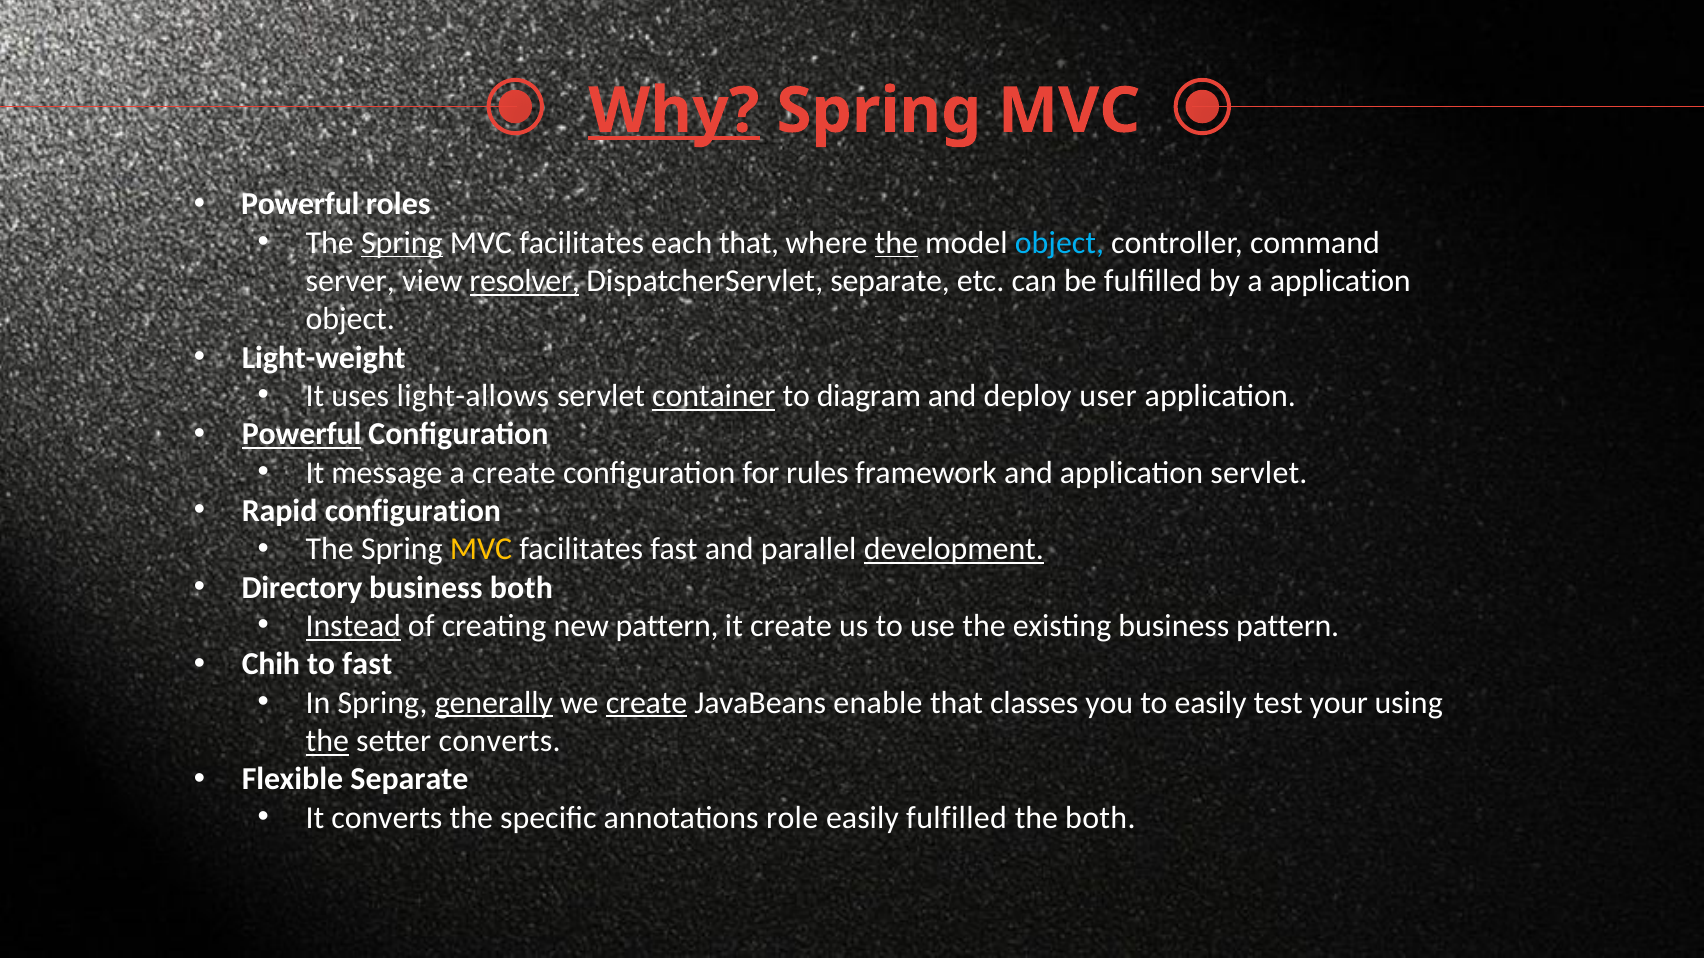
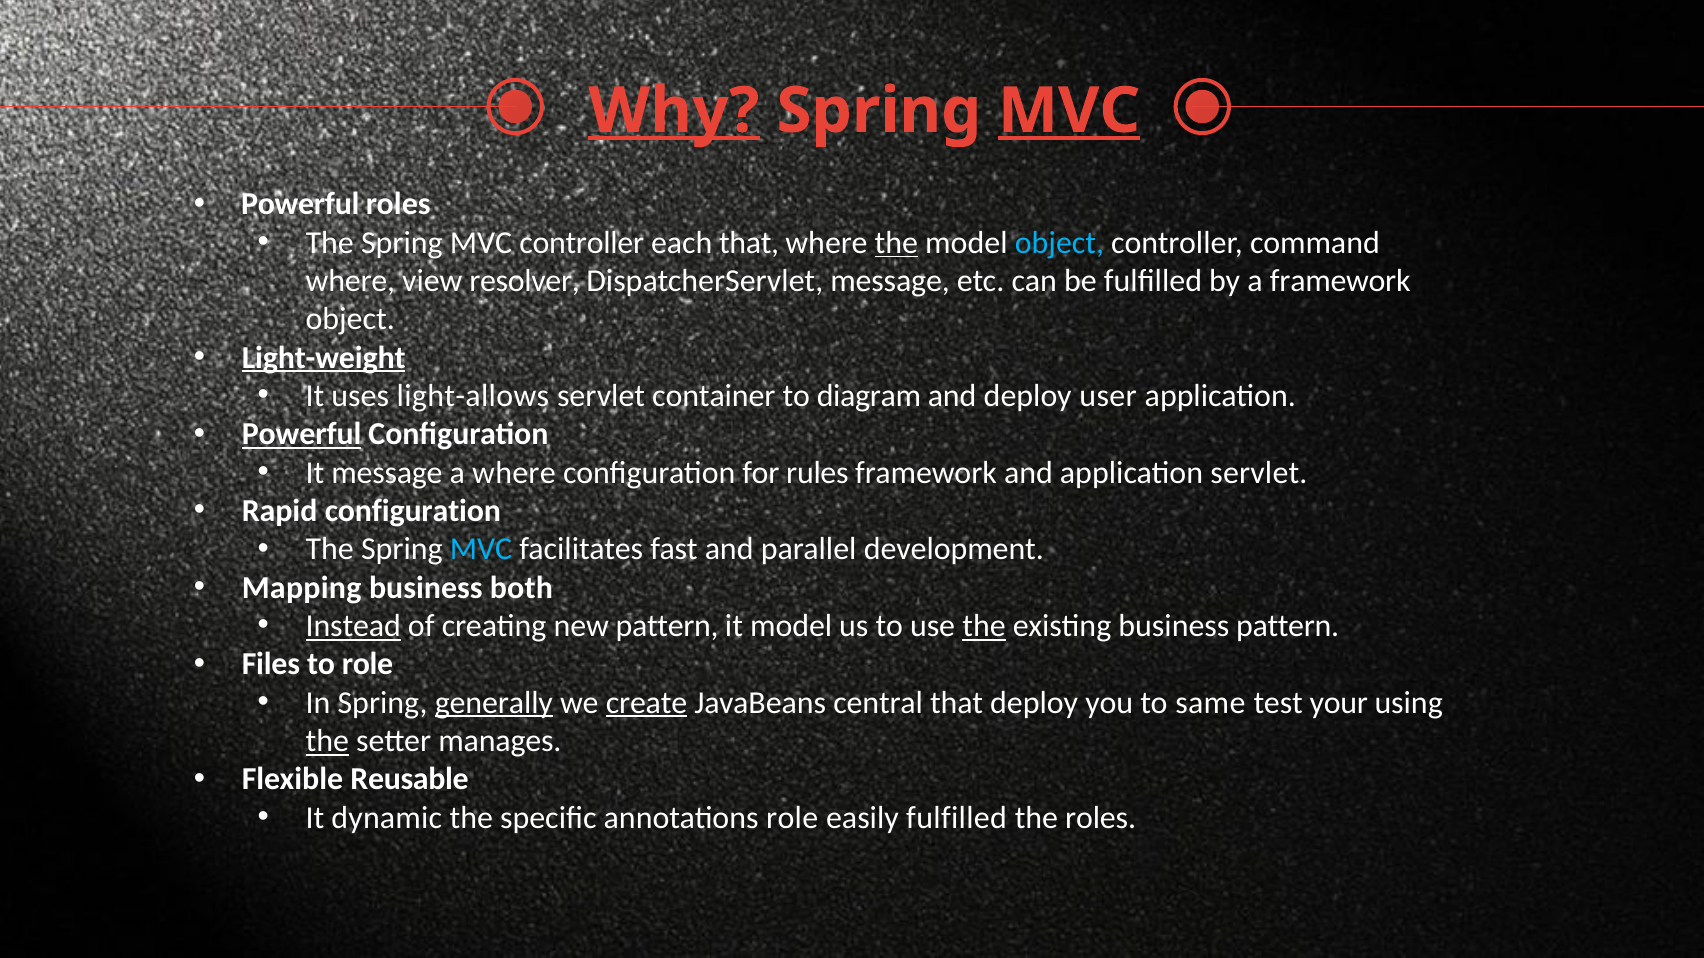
MVC at (1069, 111) underline: none -> present
Spring at (402, 243) underline: present -> none
facilitates at (582, 243): facilitates -> controller
server at (350, 281): server -> where
resolver underline: present -> none
DispatcherServlet separate: separate -> message
a application: application -> framework
Light-weight underline: none -> present
container underline: present -> none
a create: create -> where
MVC at (481, 550) colour: yellow -> light blue
development underline: present -> none
Directory: Directory -> Mapping
it create: create -> model
the at (984, 626) underline: none -> present
Chih: Chih -> Files
to fast: fast -> role
enable: enable -> central
that classes: classes -> deploy
to easily: easily -> same
setter converts: converts -> manages
Flexible Separate: Separate -> Reusable
It converts: converts -> dynamic
the both: both -> roles
